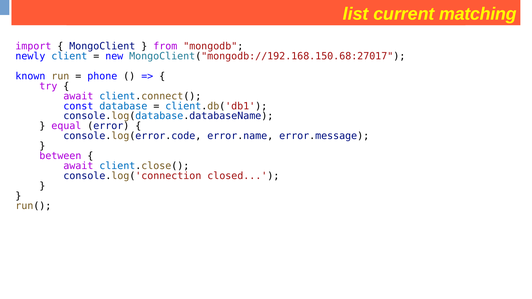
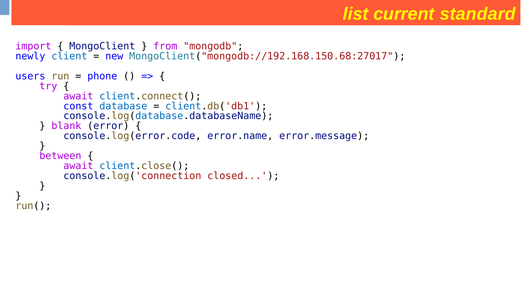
matching: matching -> standard
known: known -> users
equal: equal -> blank
